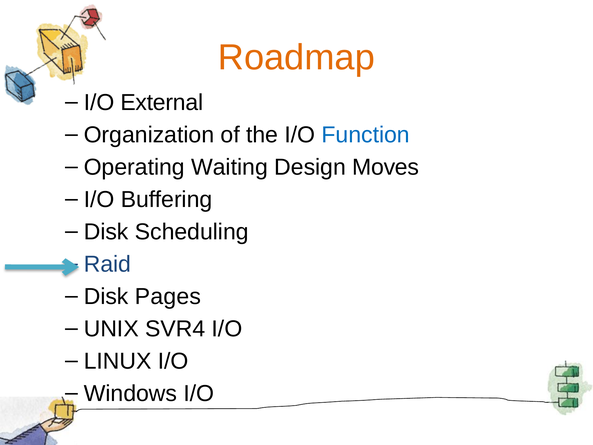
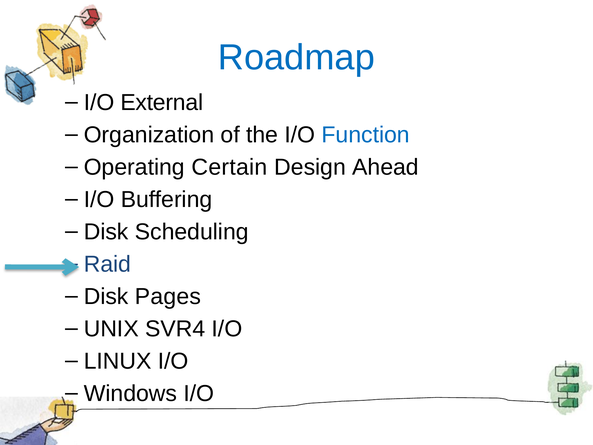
Roadmap colour: orange -> blue
Waiting: Waiting -> Certain
Moves: Moves -> Ahead
